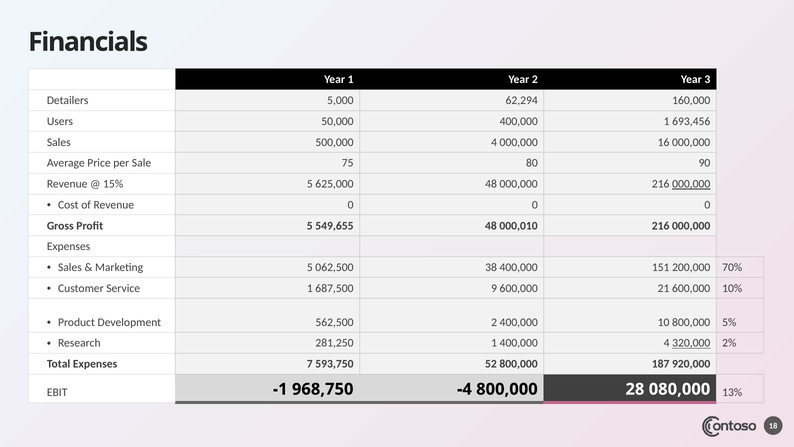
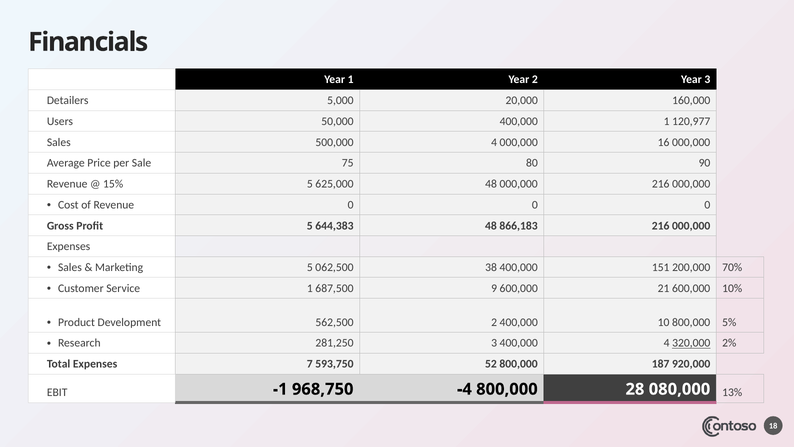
62,294: 62,294 -> 20,000
693,456: 693,456 -> 120,977
000,000 at (691, 184) underline: present -> none
549,655: 549,655 -> 644,383
000,010: 000,010 -> 866,183
281,250 1: 1 -> 3
